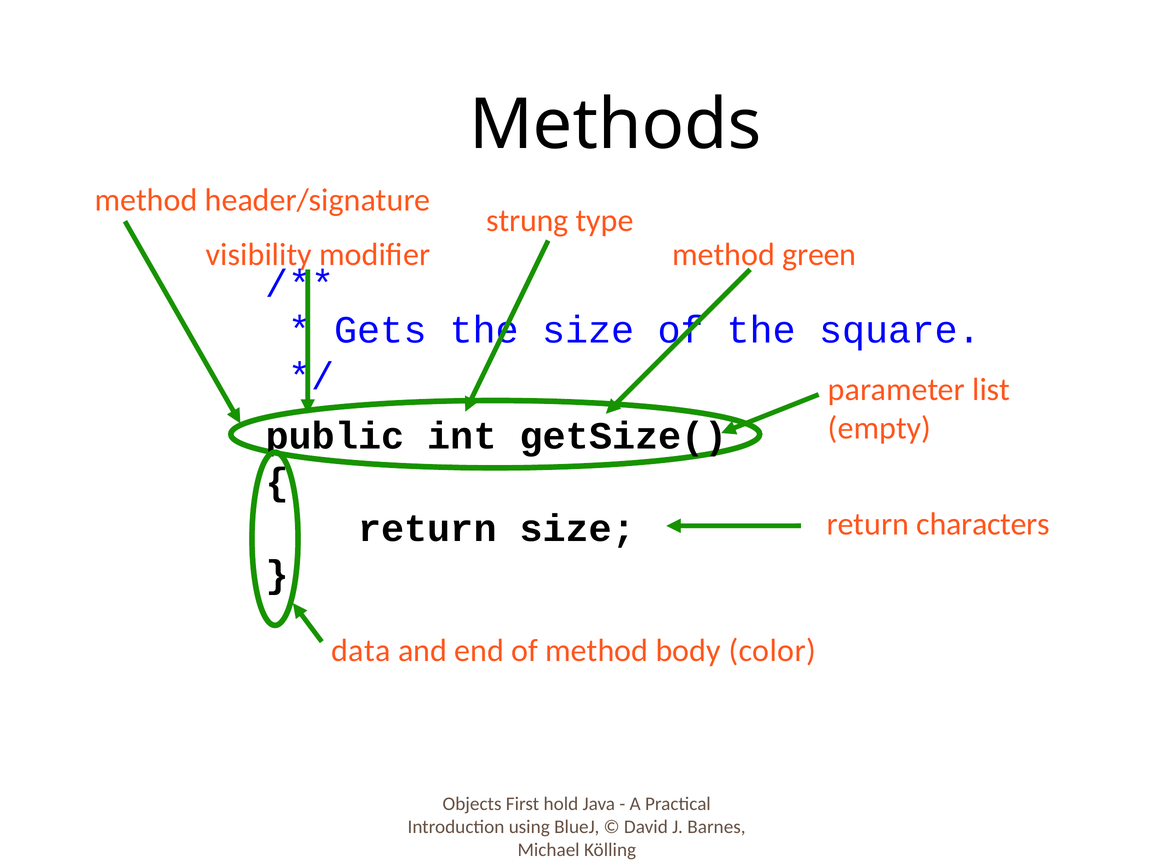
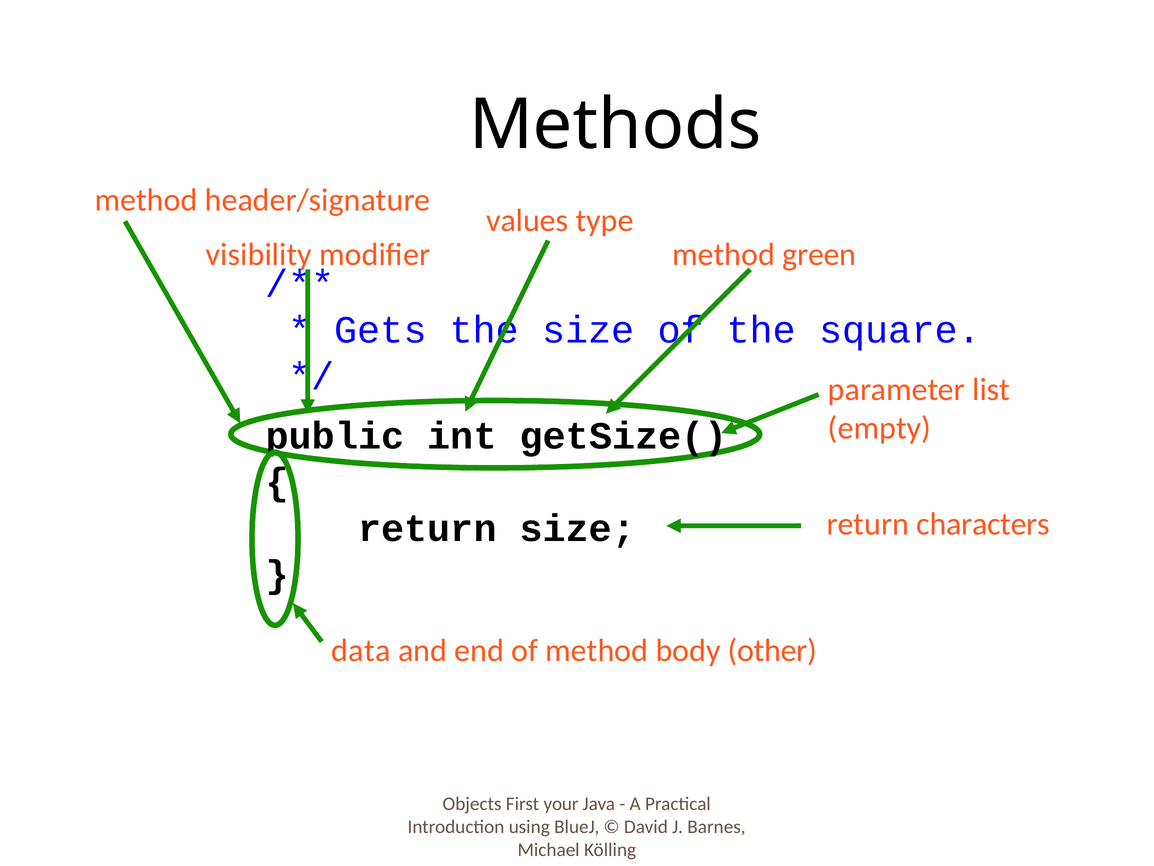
strung: strung -> values
color: color -> other
hold: hold -> your
